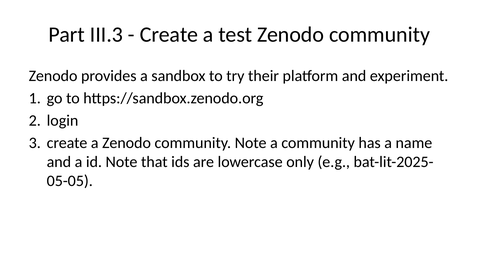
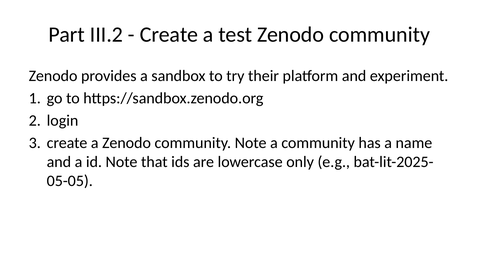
III.3: III.3 -> III.2
